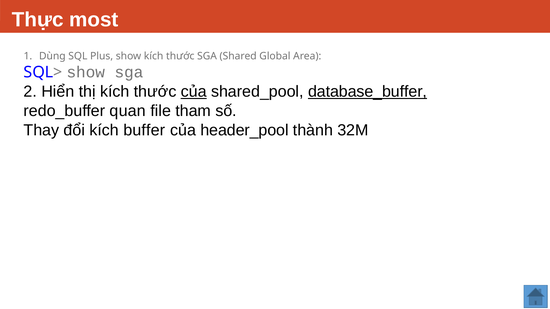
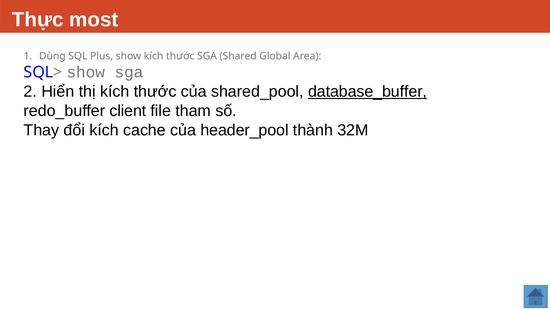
của at (194, 92) underline: present -> none
quan: quan -> client
buffer: buffer -> cache
